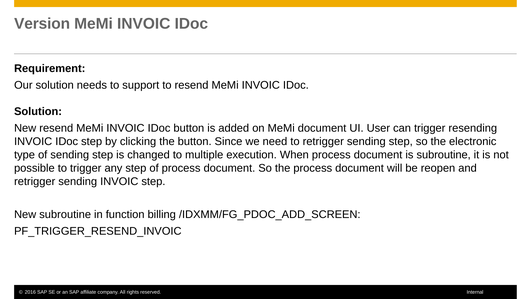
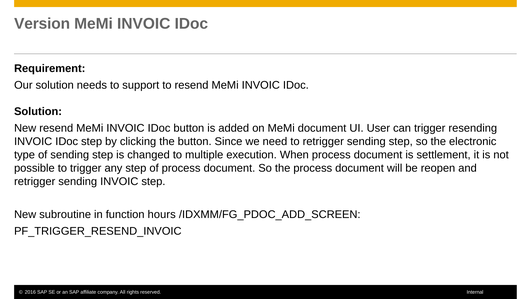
is subroutine: subroutine -> settlement
billing: billing -> hours
